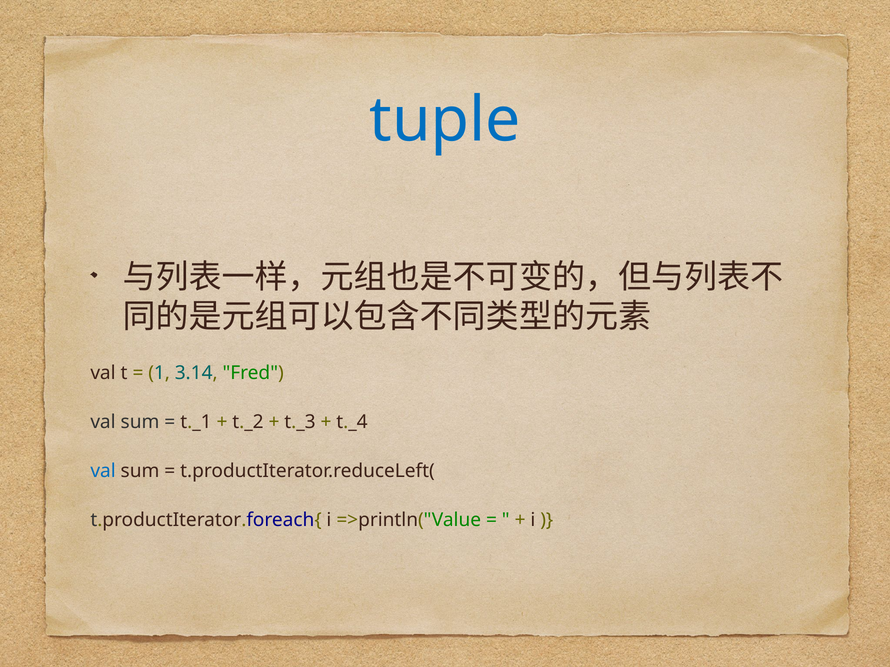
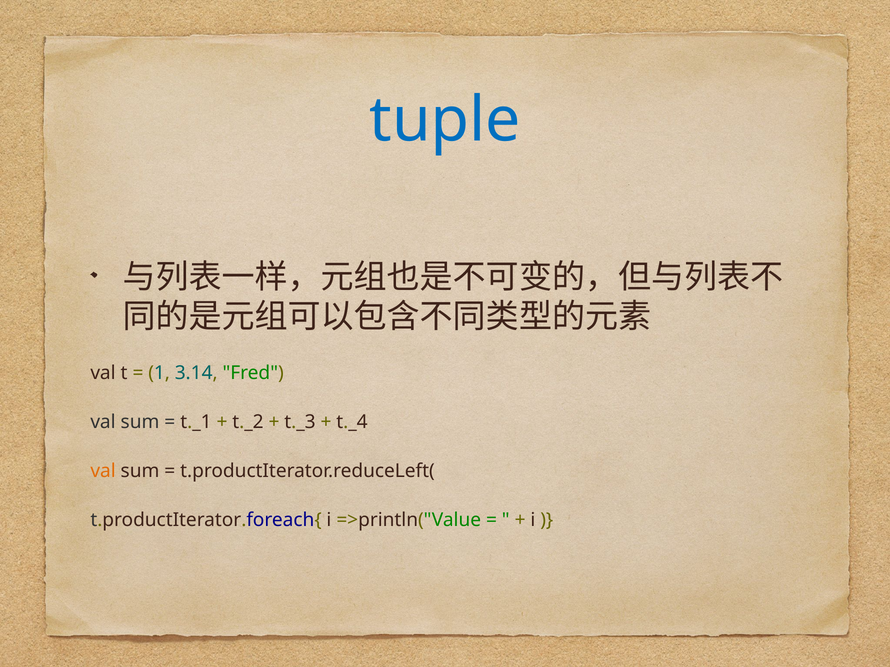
val at (103, 471) colour: blue -> orange
